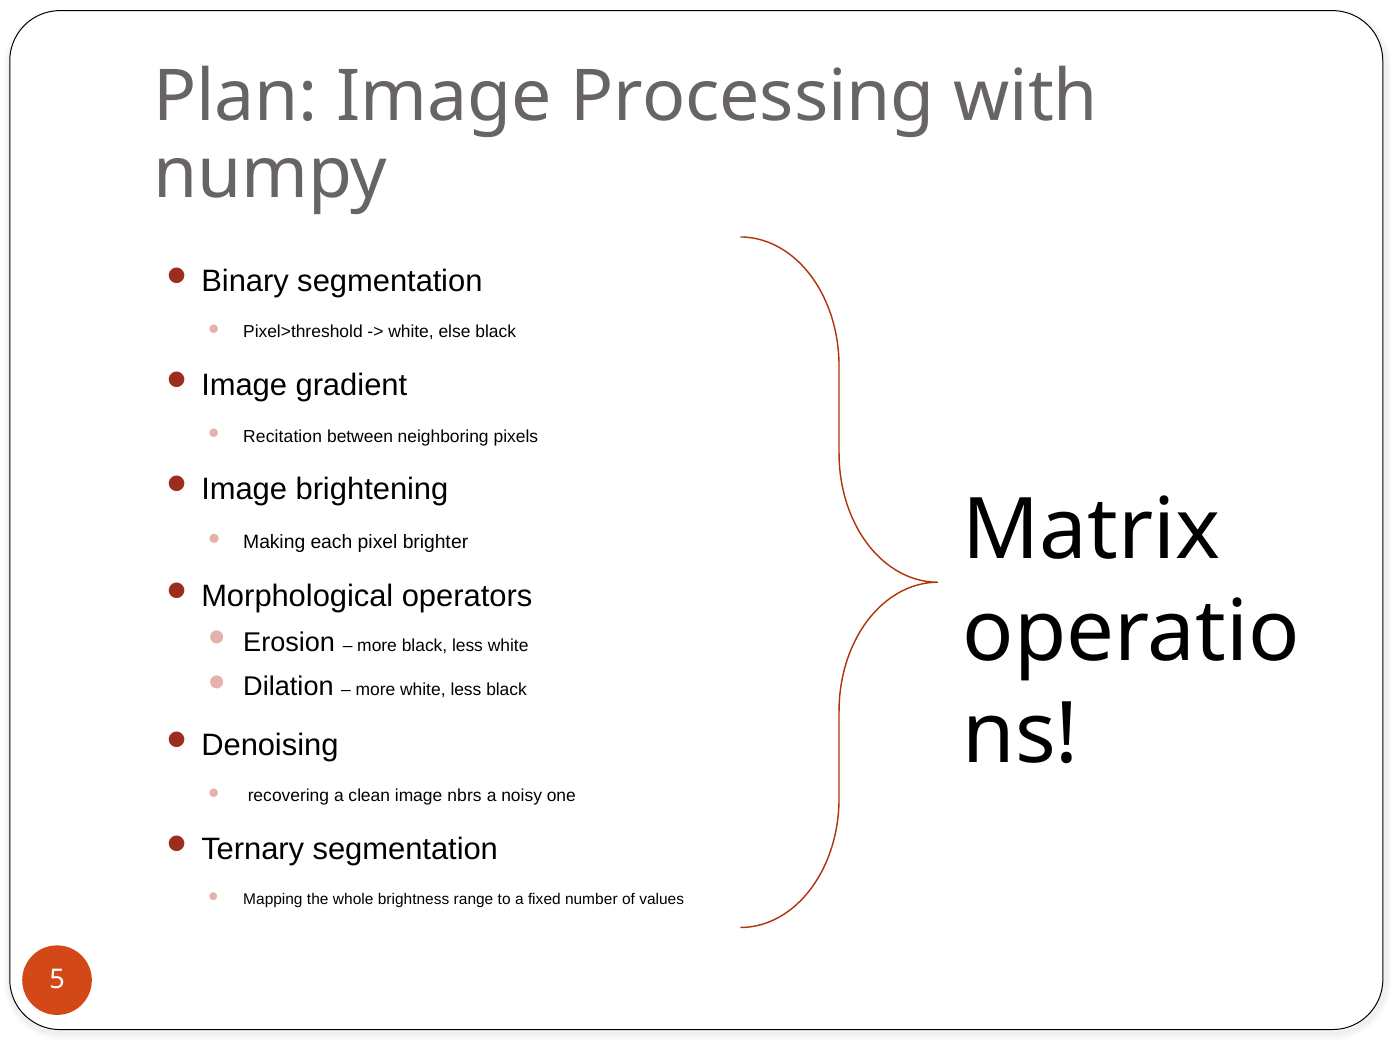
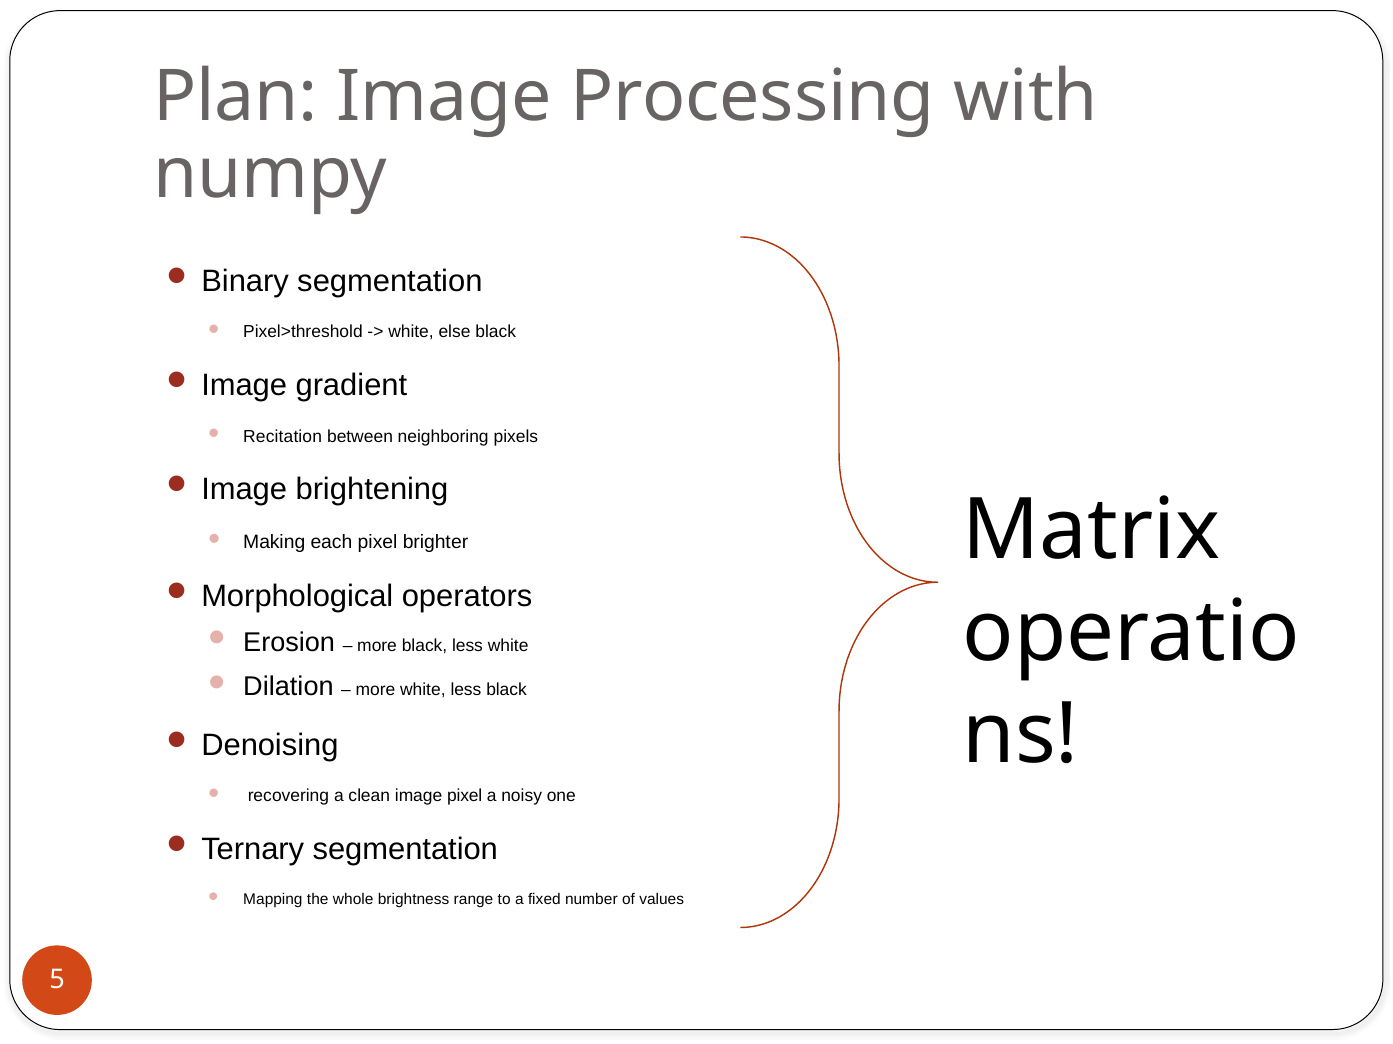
image nbrs: nbrs -> pixel
